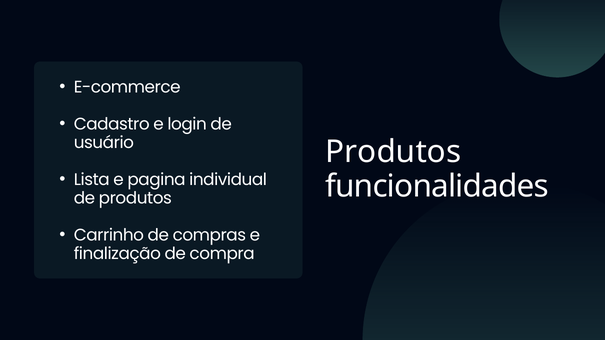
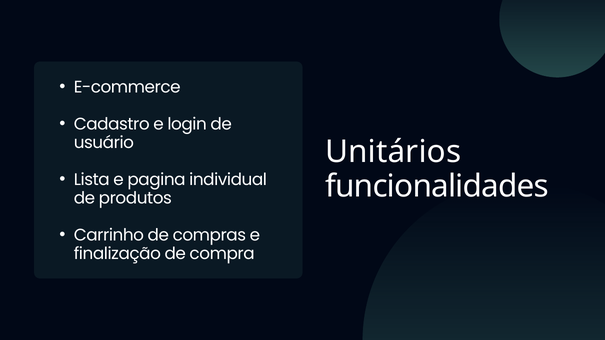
Produtos at (393, 152): Produtos -> Unitários
